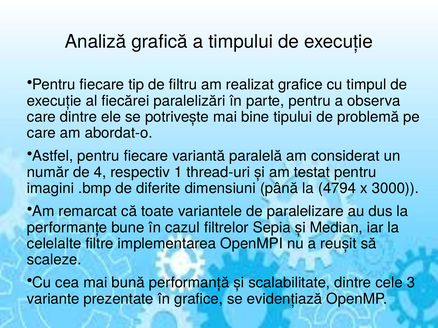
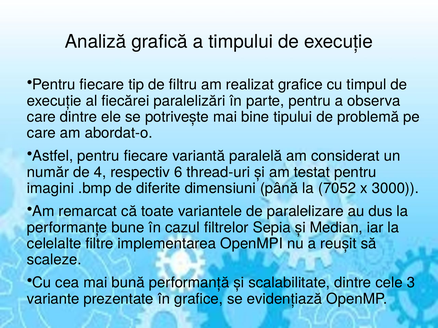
1: 1 -> 6
4794: 4794 -> 7052
